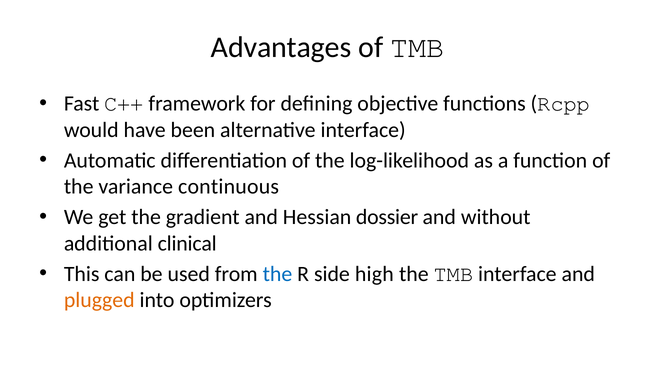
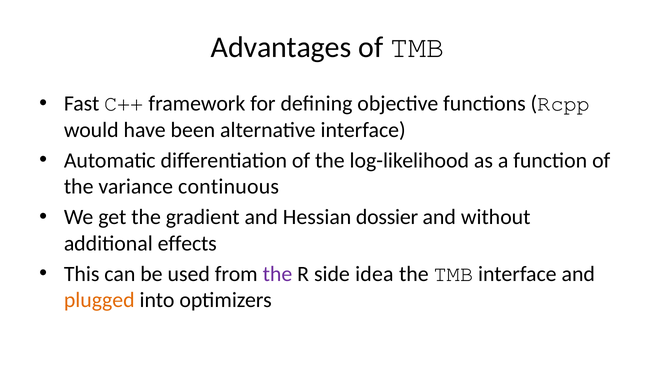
clinical: clinical -> effects
the at (277, 274) colour: blue -> purple
high: high -> idea
